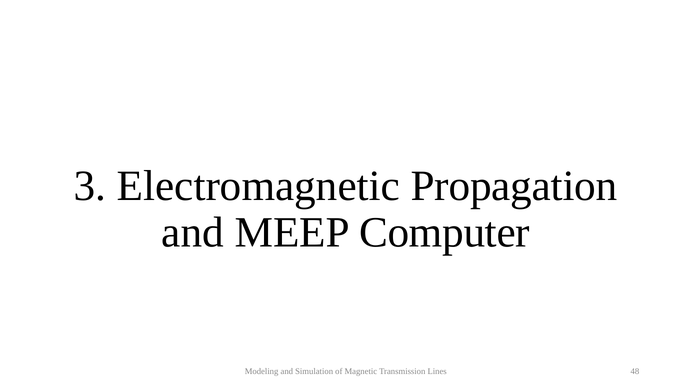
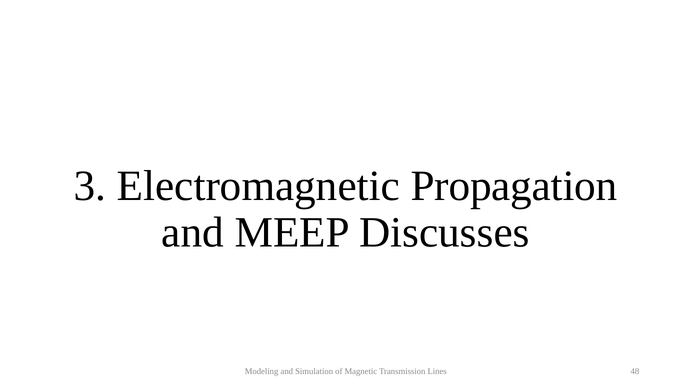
Computer: Computer -> Discusses
